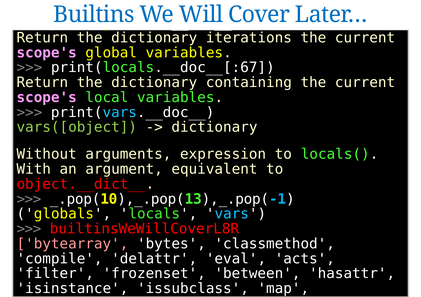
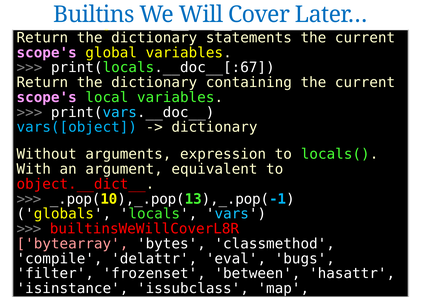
iterations: iterations -> statements
vars([object colour: light green -> light blue
acts: acts -> bugs
